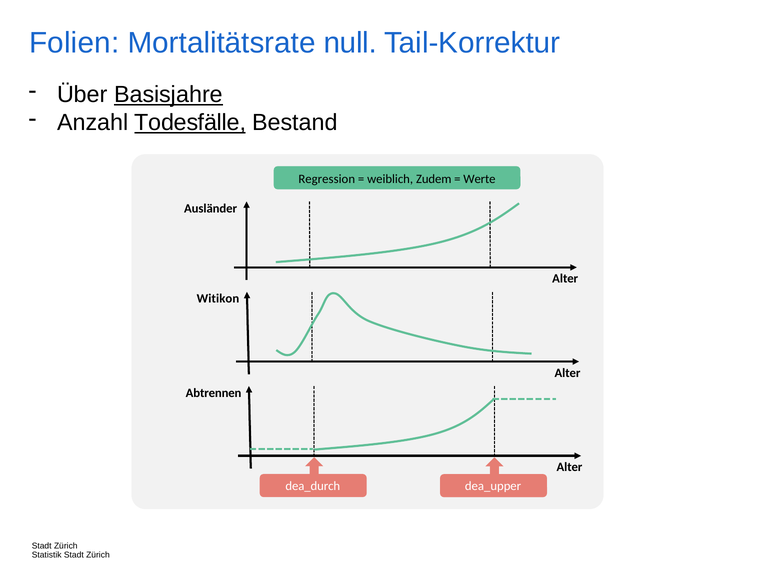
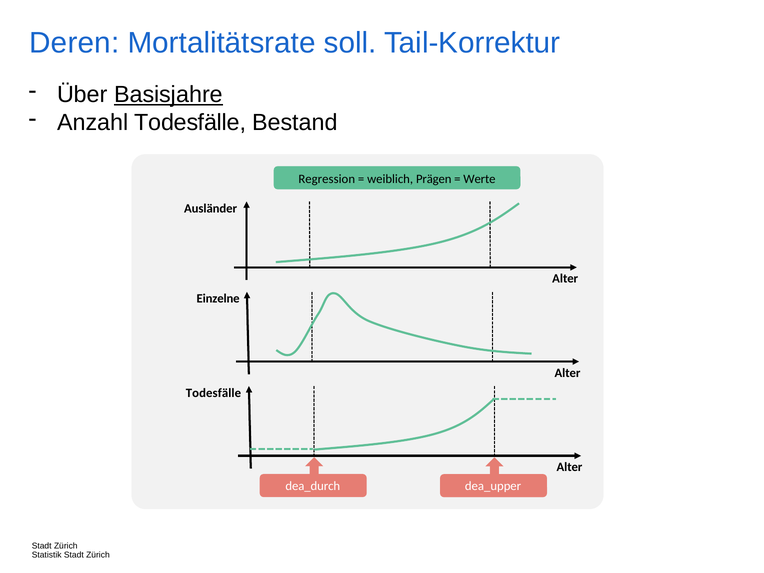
Folien: Folien -> Deren
null: null -> soll
Todesfälle at (190, 123) underline: present -> none
Zudem: Zudem -> Prägen
Witikon: Witikon -> Einzelne
Abtrennen at (214, 393): Abtrennen -> Todesfälle
